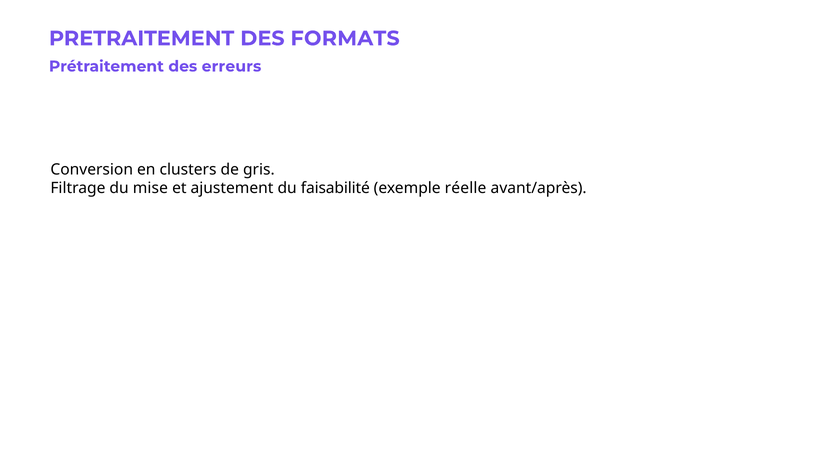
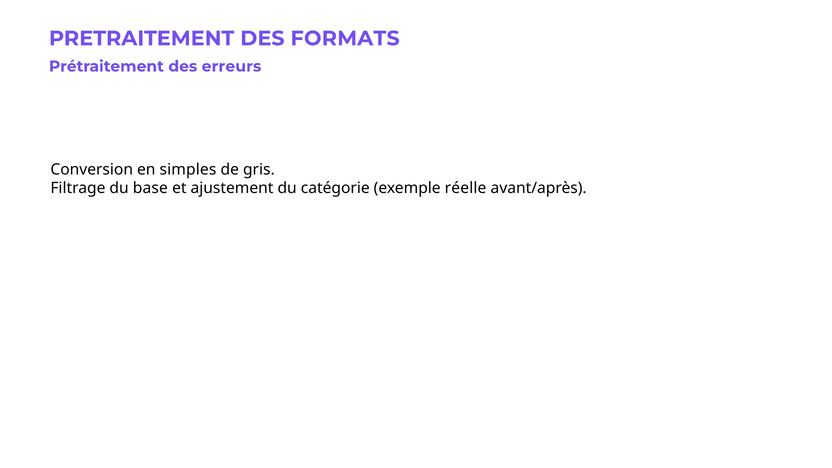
clusters: clusters -> simples
mise: mise -> base
faisabilité: faisabilité -> catégorie
